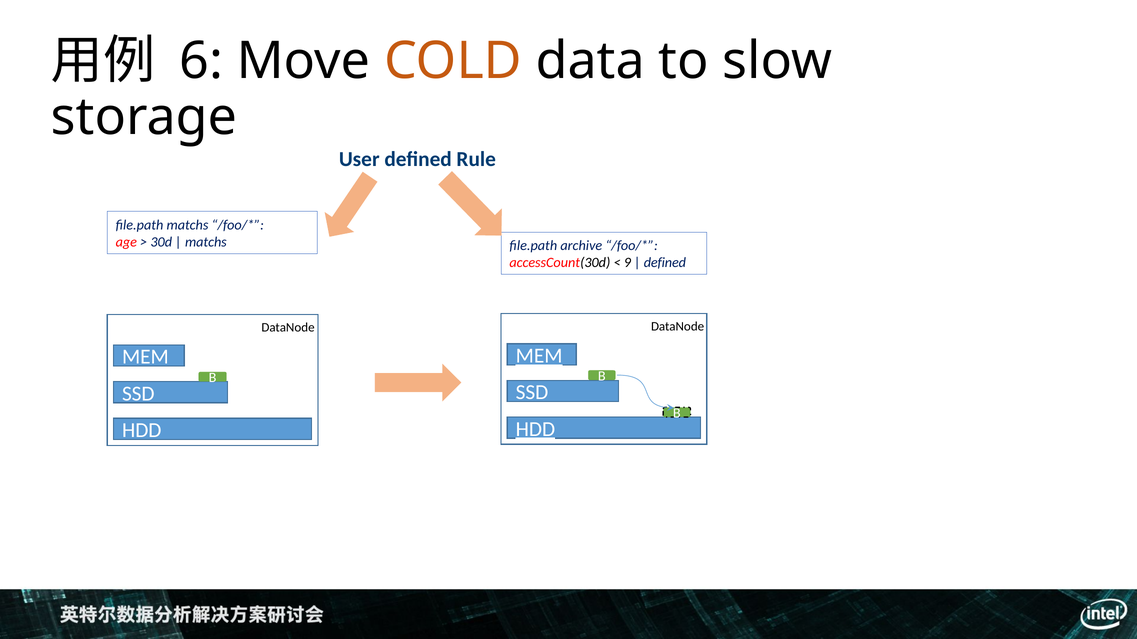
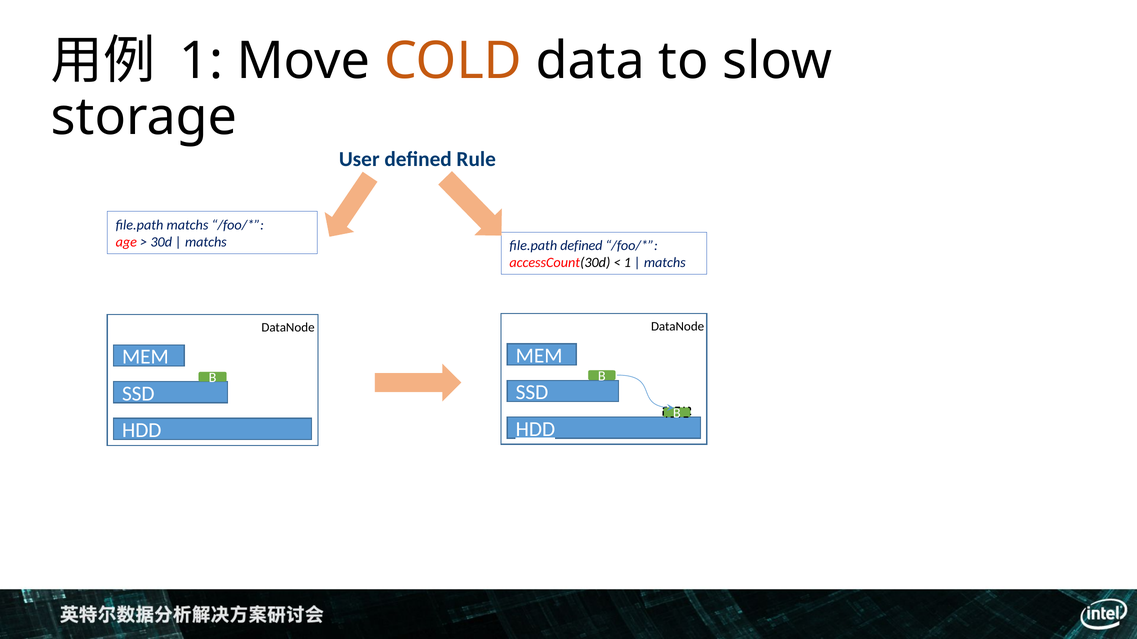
6 at (201, 61): 6 -> 1
file.path archive: archive -> defined
9 at (627, 263): 9 -> 1
defined at (665, 263): defined -> matchs
MEM at (539, 356) underline: present -> none
